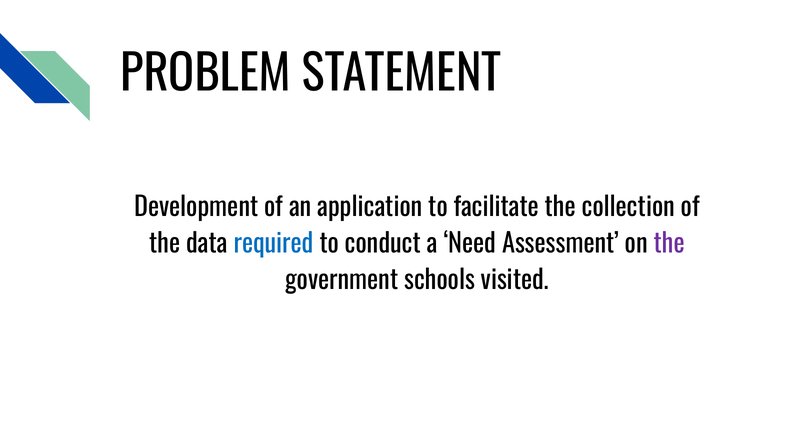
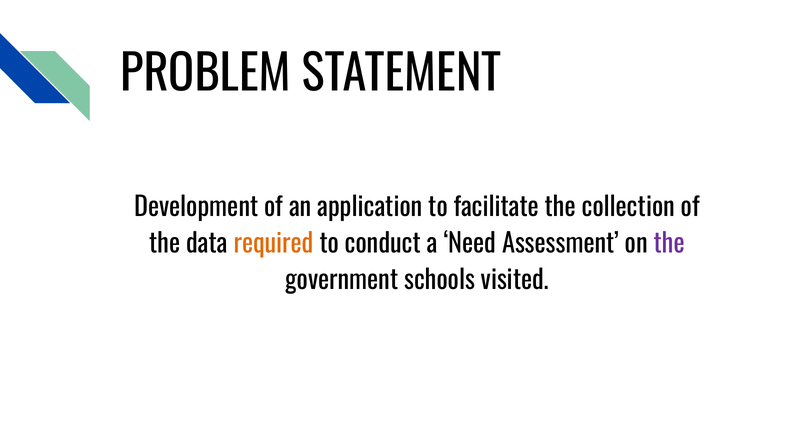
required colour: blue -> orange
